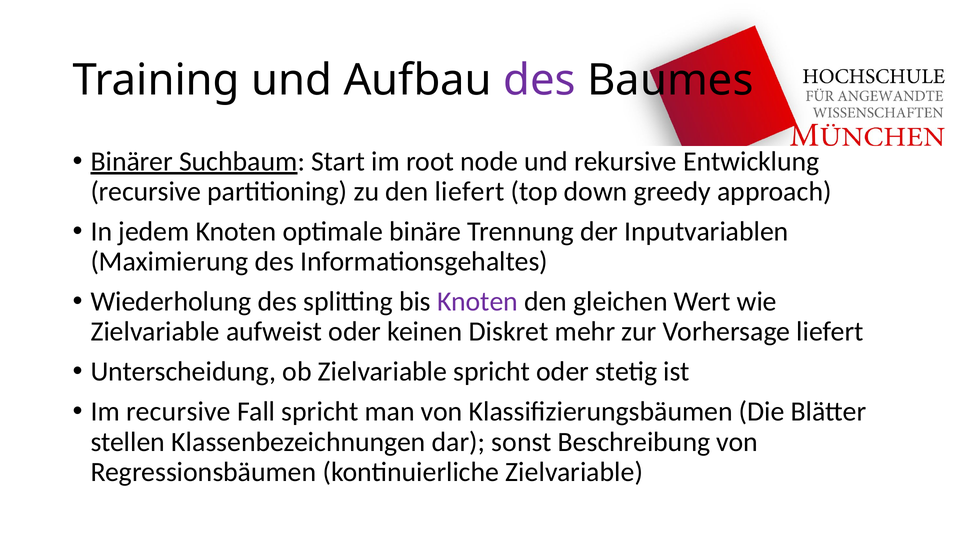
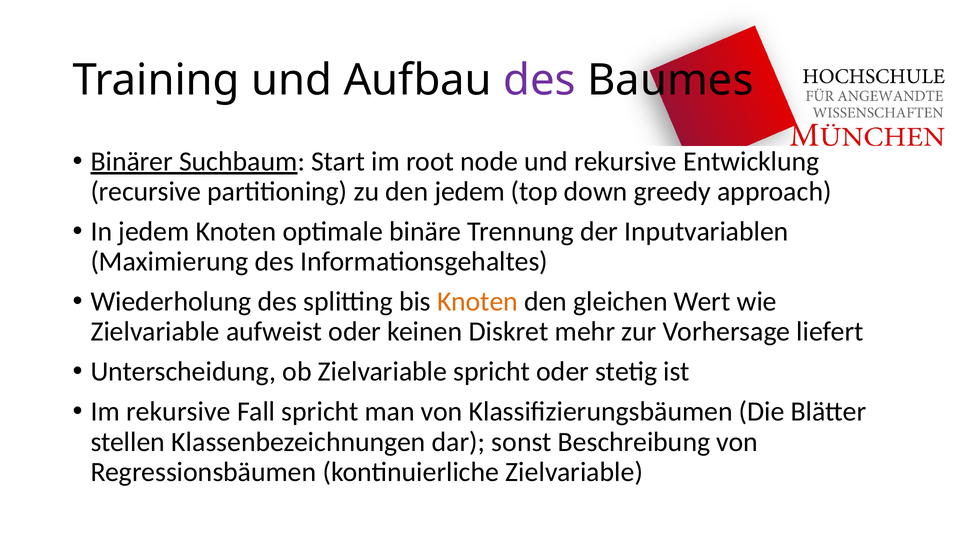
den liefert: liefert -> jedem
Knoten at (478, 301) colour: purple -> orange
Im recursive: recursive -> rekursive
